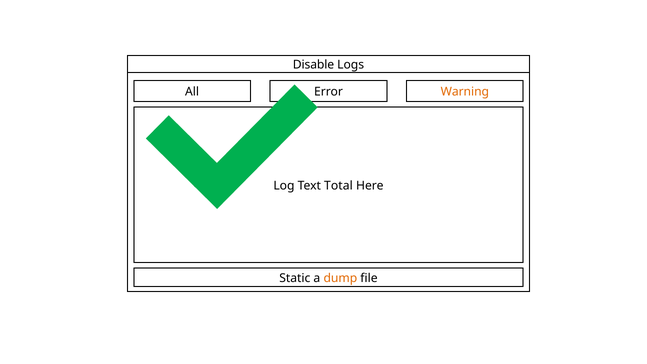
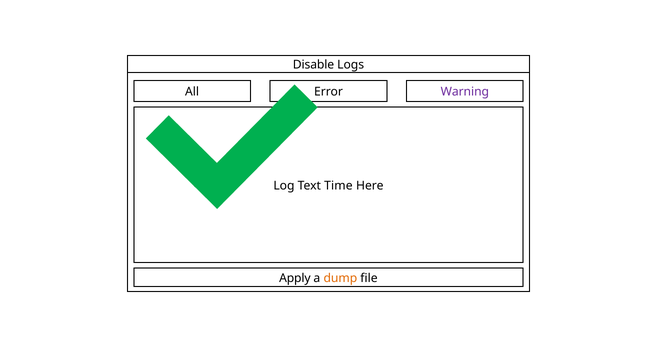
Warning colour: orange -> purple
Total: Total -> Time
Static: Static -> Apply
